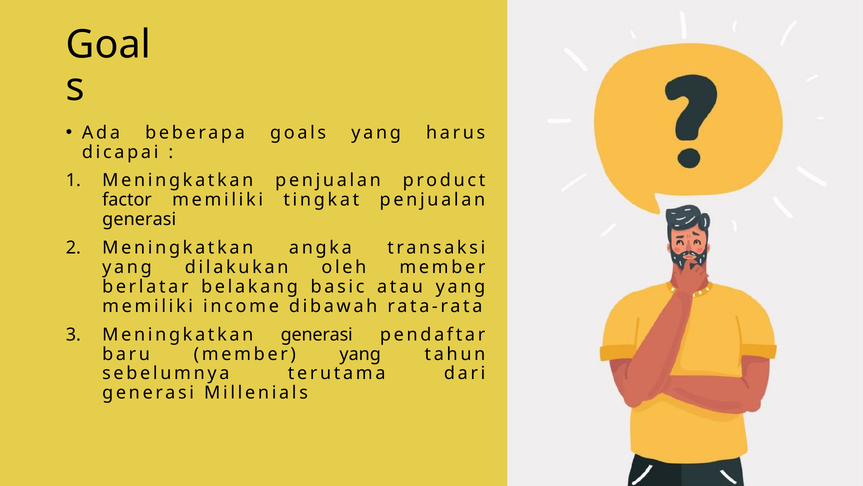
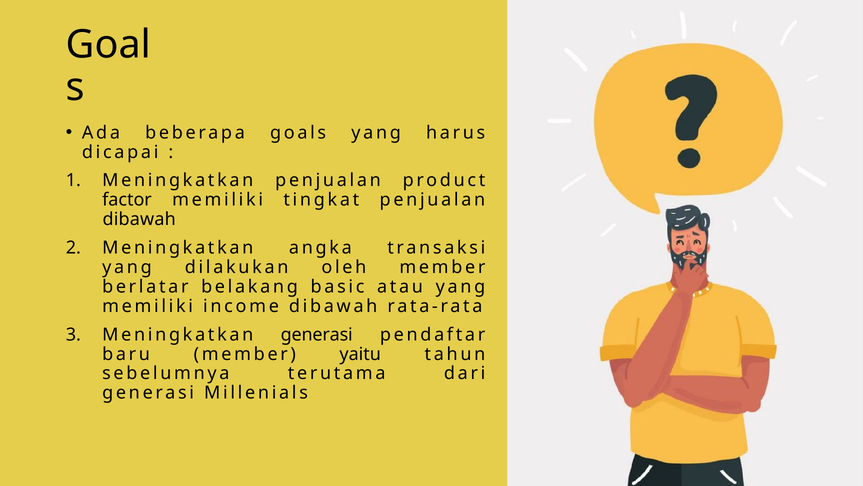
generasi at (139, 219): generasi -> dibawah
member yang: yang -> yaitu
